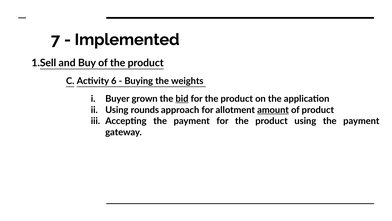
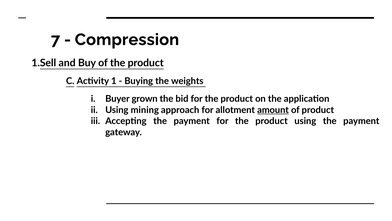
Implemented: Implemented -> Compression
6: 6 -> 1
bid underline: present -> none
rounds: rounds -> mining
